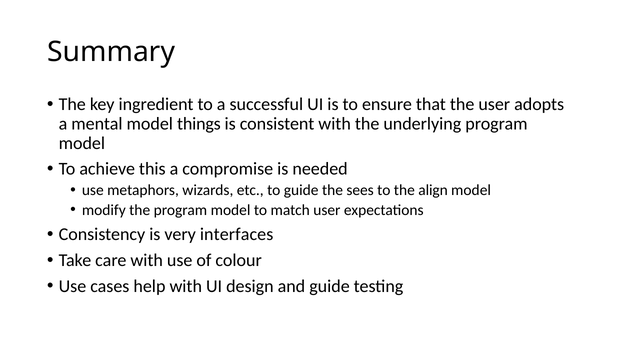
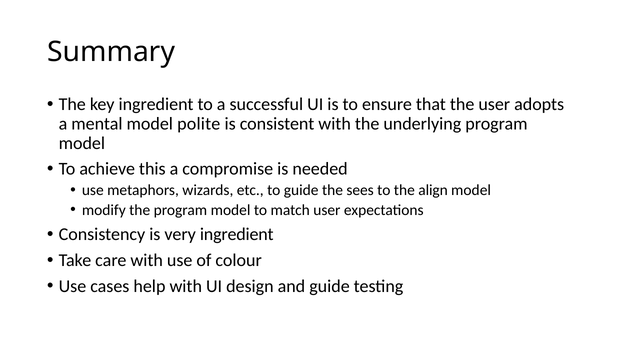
things: things -> polite
very interfaces: interfaces -> ingredient
